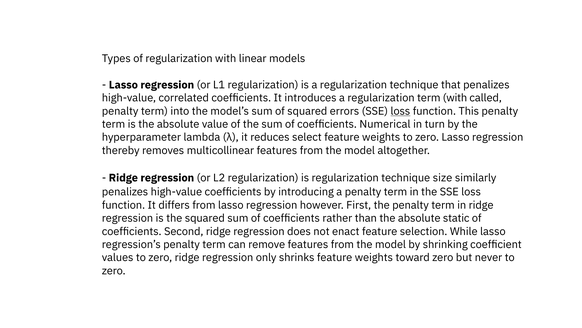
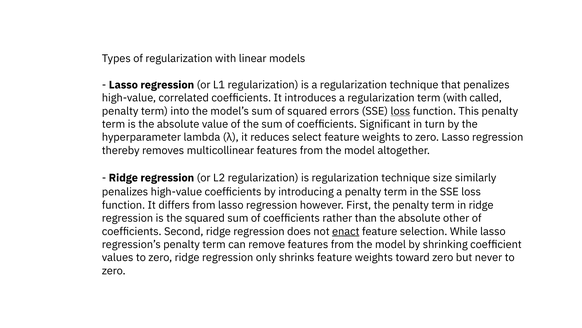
Numerical: Numerical -> Significant
static: static -> other
enact underline: none -> present
